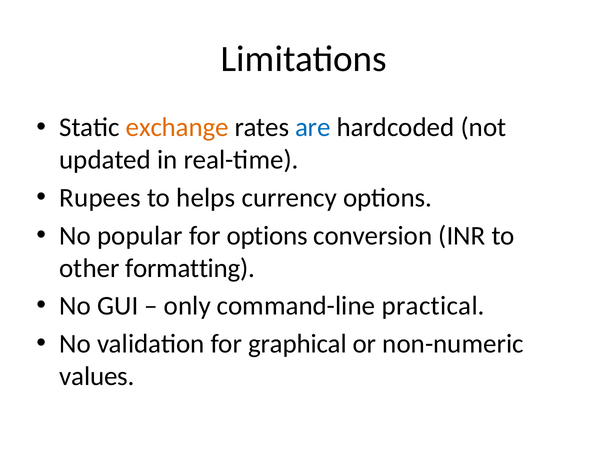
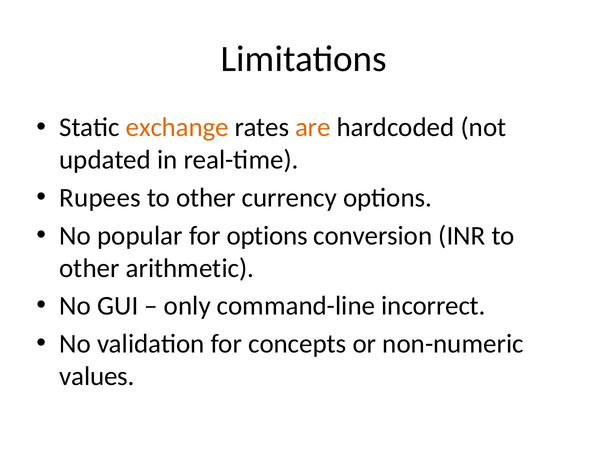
are colour: blue -> orange
helps at (206, 198): helps -> other
formatting: formatting -> arithmetic
practical: practical -> incorrect
graphical: graphical -> concepts
